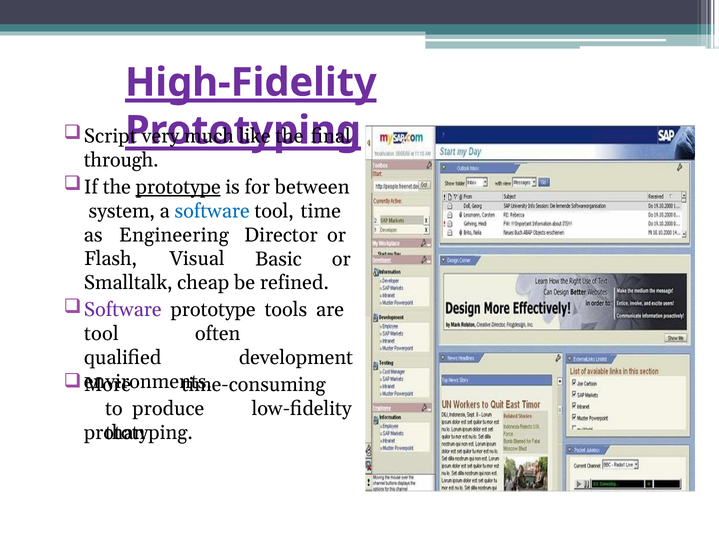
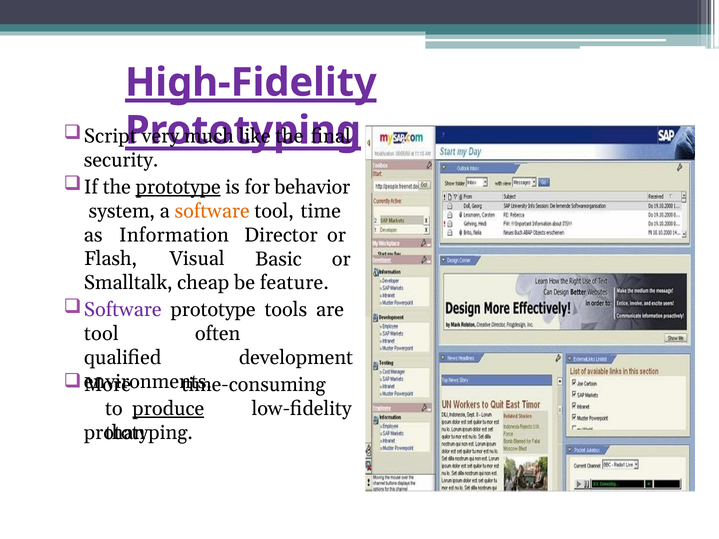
through: through -> security
between: between -> behavior
software at (212, 211) colour: blue -> orange
Engineering: Engineering -> Information
refined: refined -> feature
produce underline: none -> present
